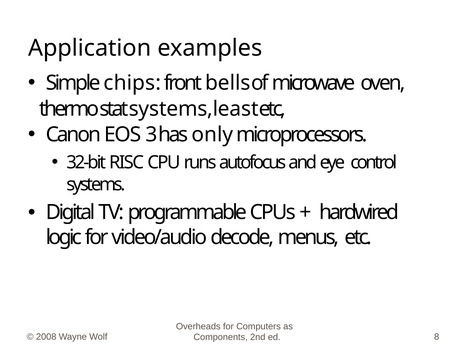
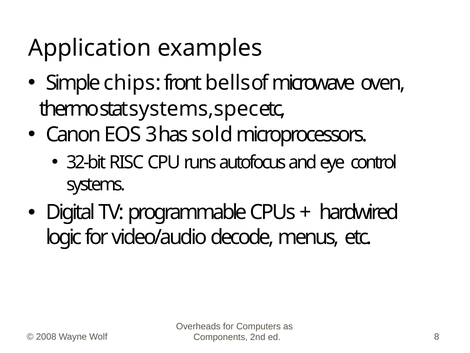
systems,least: systems,least -> systems,spec
only: only -> sold
